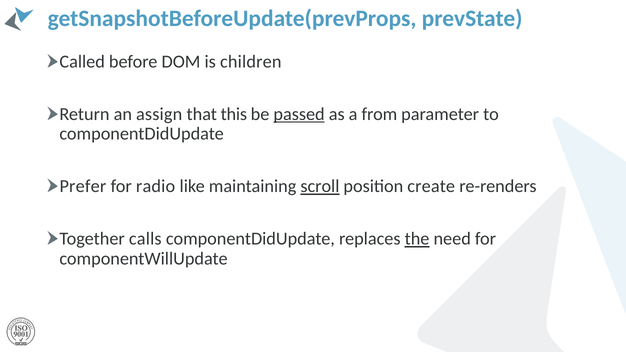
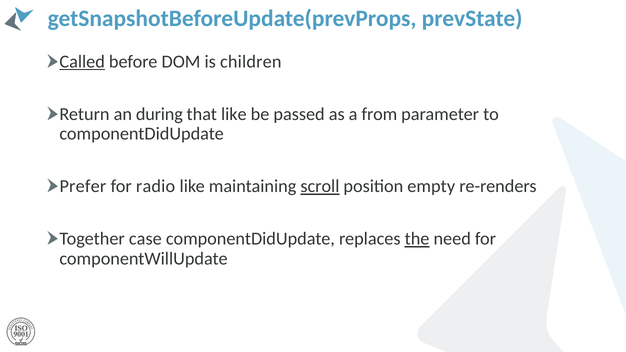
Called underline: none -> present
assign: assign -> during
that this: this -> like
passed underline: present -> none
create: create -> empty
calls: calls -> case
